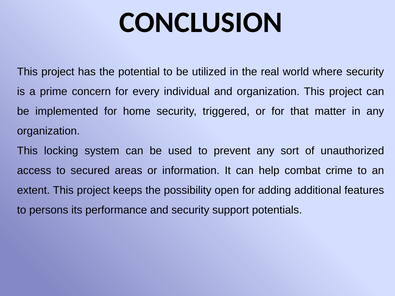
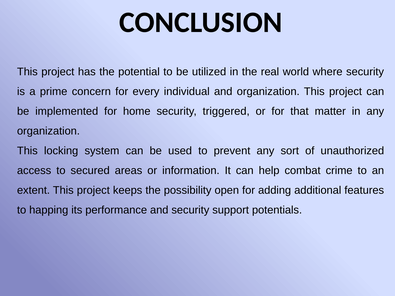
persons: persons -> happing
